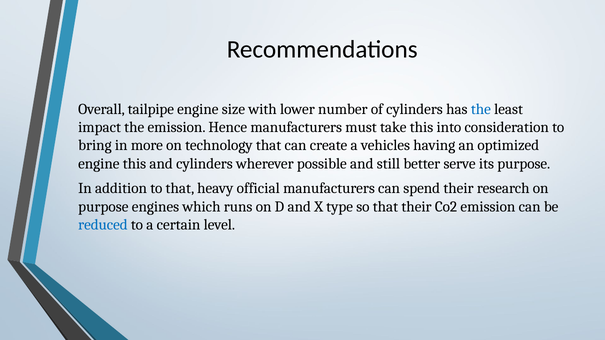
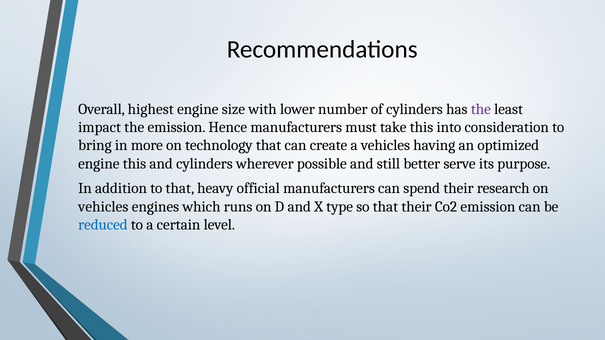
tailpipe: tailpipe -> highest
the at (481, 109) colour: blue -> purple
purpose at (103, 207): purpose -> vehicles
